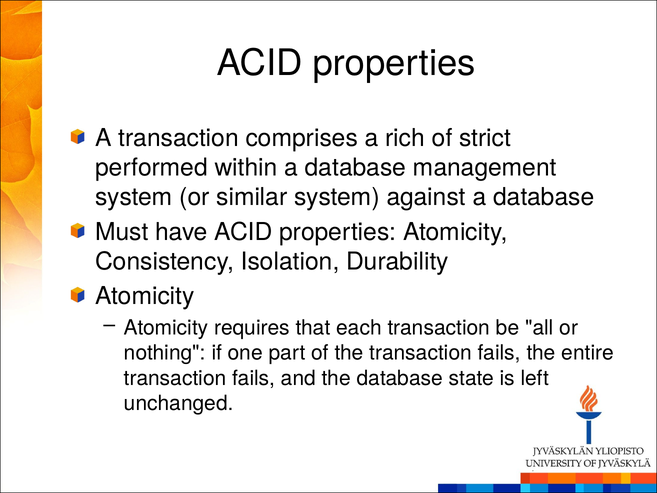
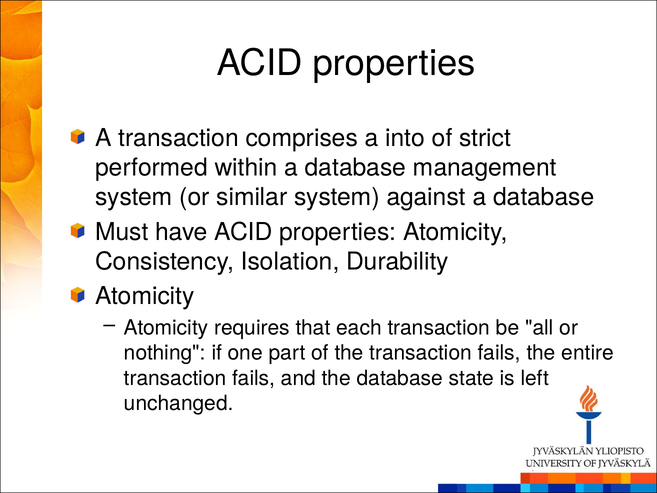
rich: rich -> into
